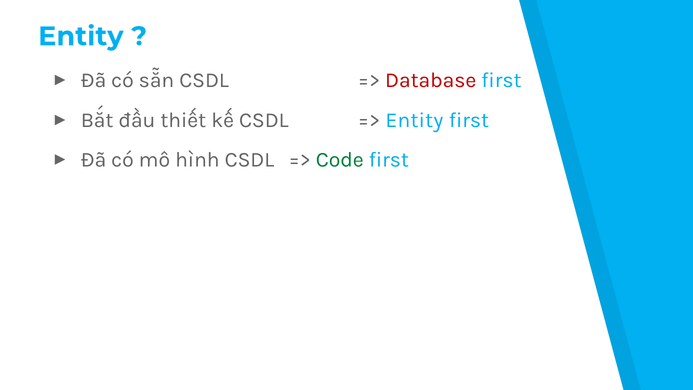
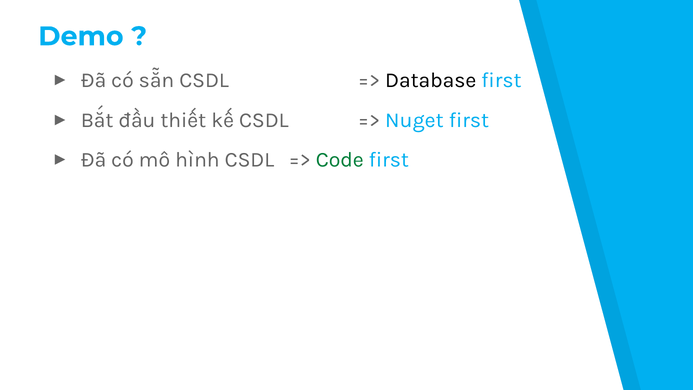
Entity at (81, 36): Entity -> Demo
Database colour: red -> black
Entity at (414, 120): Entity -> Nuget
